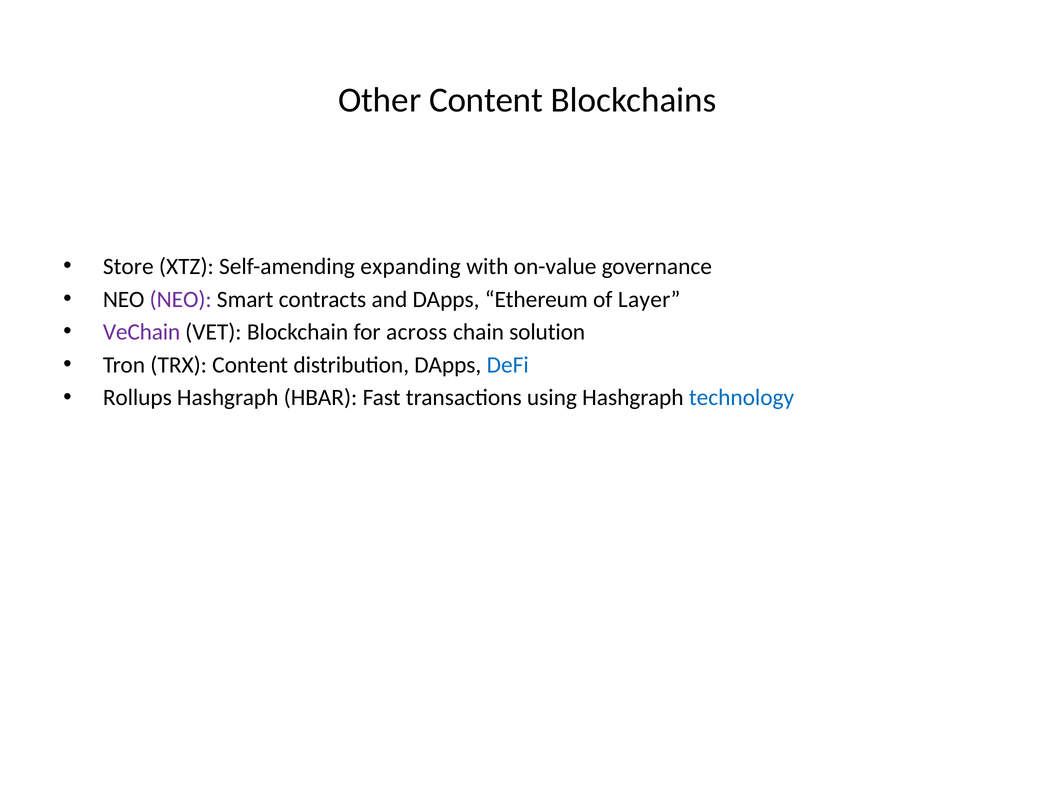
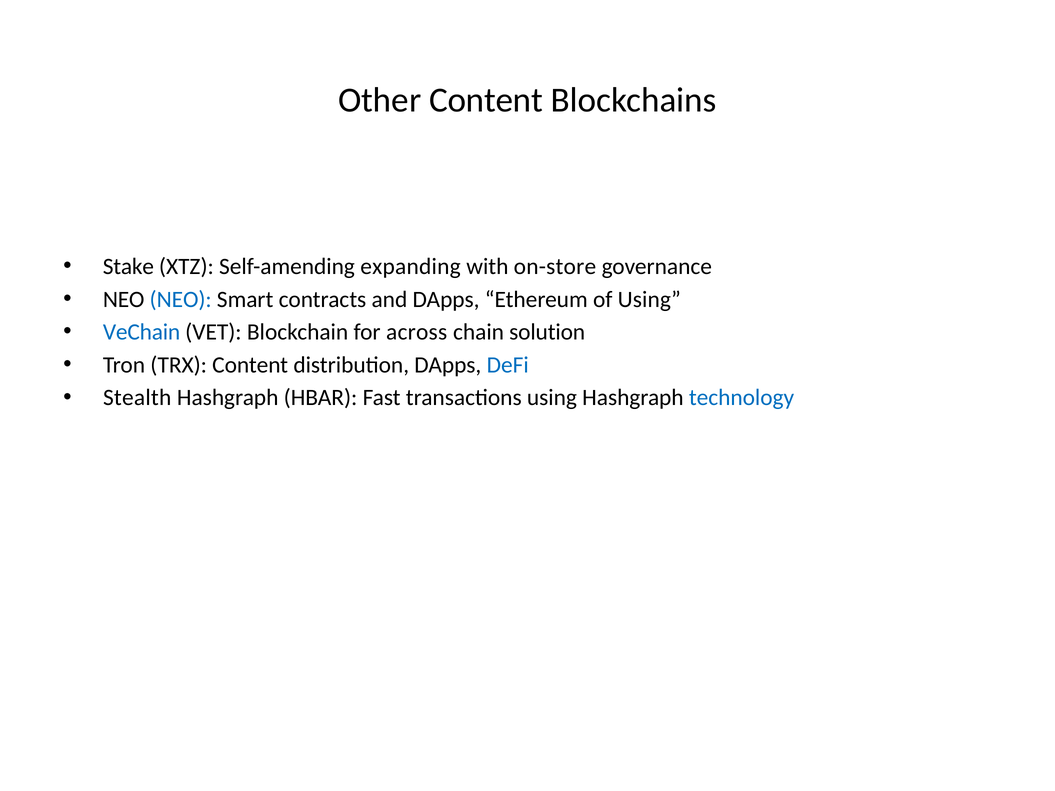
Store: Store -> Stake
on-value: on-value -> on-store
NEO at (181, 299) colour: purple -> blue
of Layer: Layer -> Using
VeChain colour: purple -> blue
Rollups: Rollups -> Stealth
